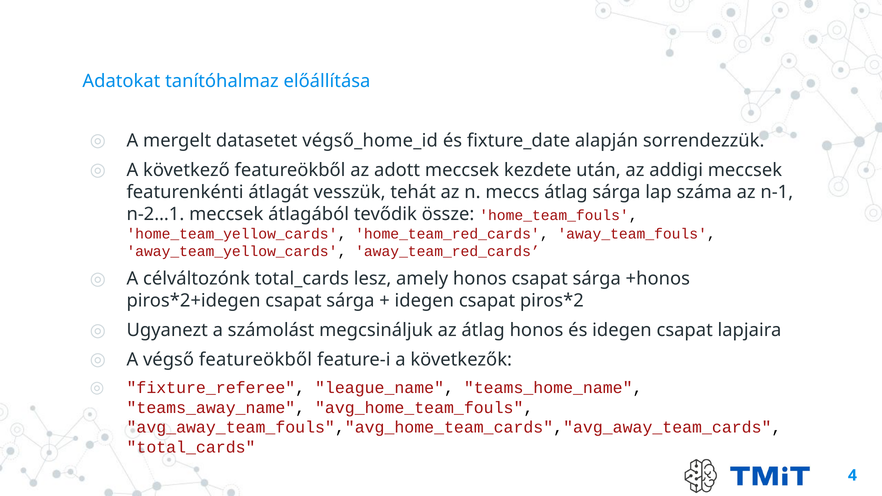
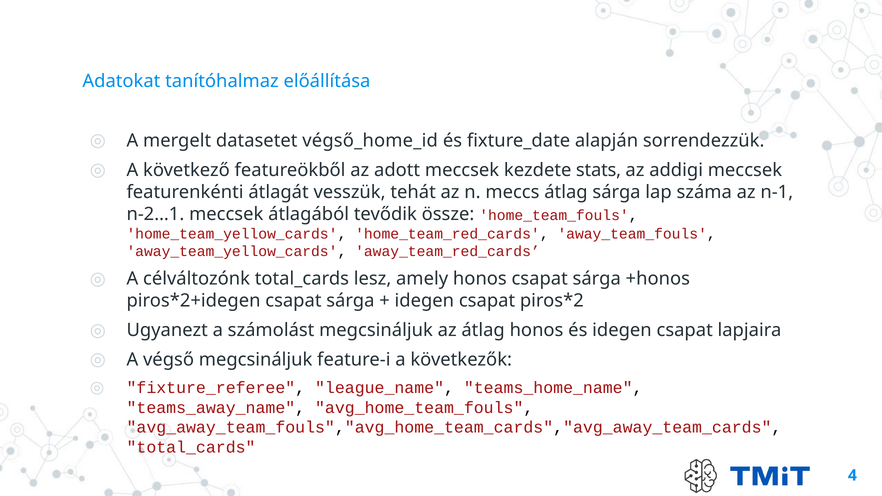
után: után -> stats
végső featureökből: featureökből -> megcsináljuk
